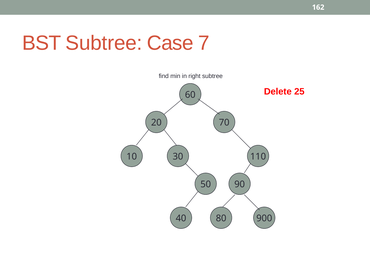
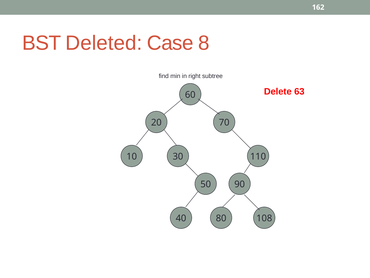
BST Subtree: Subtree -> Deleted
7: 7 -> 8
25: 25 -> 63
900: 900 -> 108
